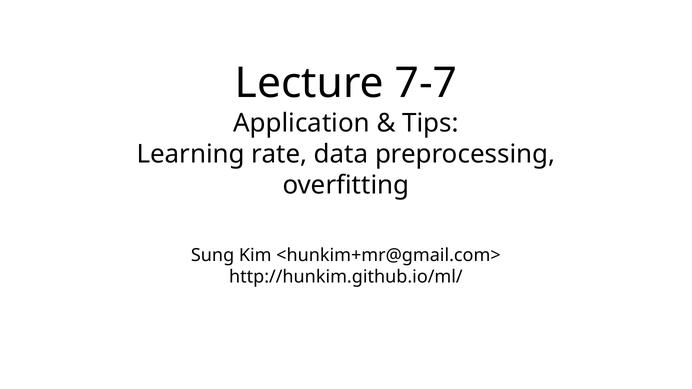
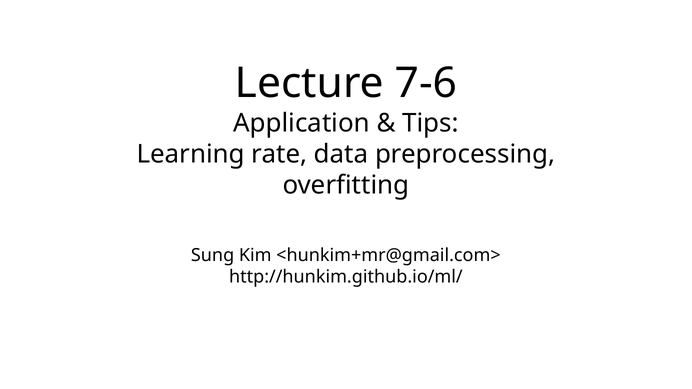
7-7: 7-7 -> 7-6
